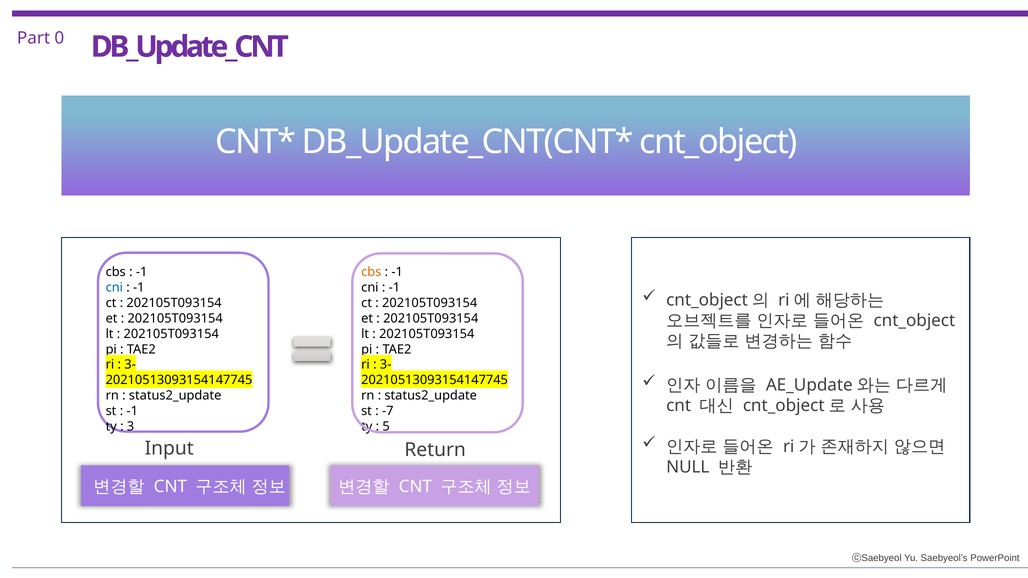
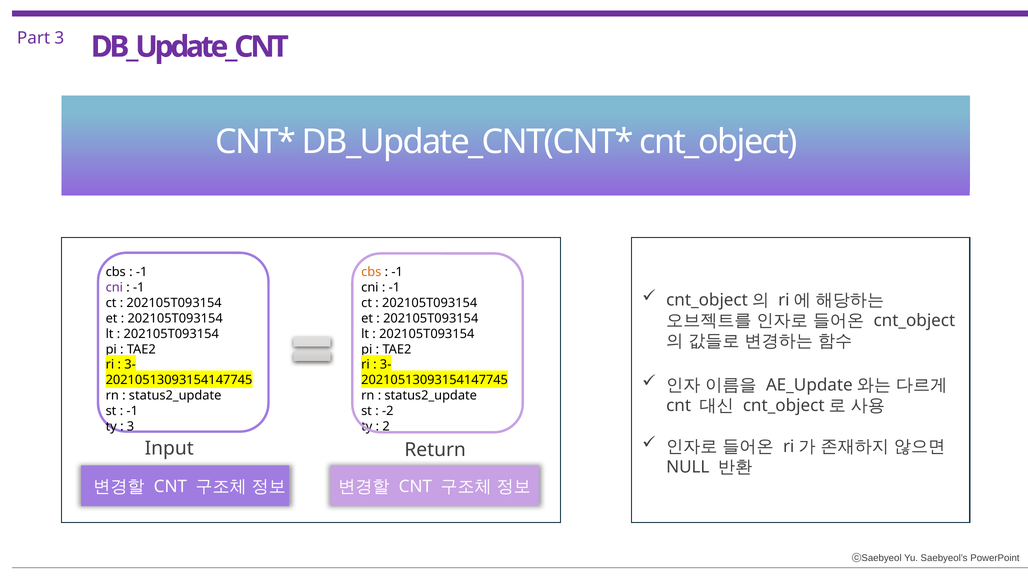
Part 0: 0 -> 3
cni at (114, 288) colour: blue -> purple
-7: -7 -> -2
5: 5 -> 2
